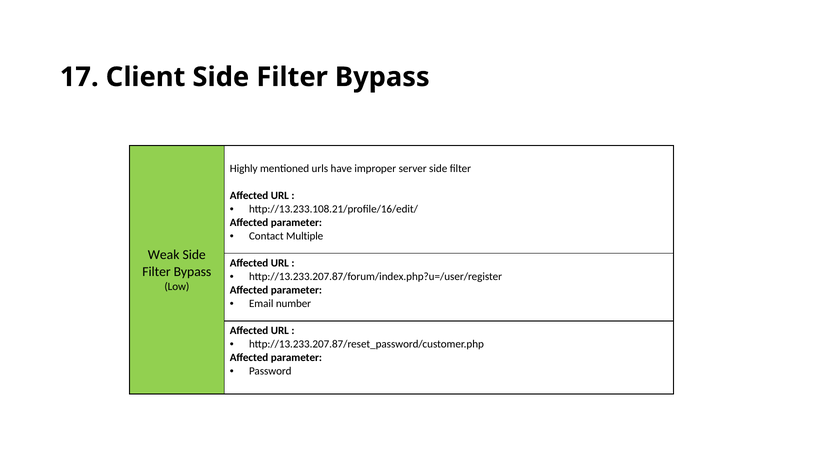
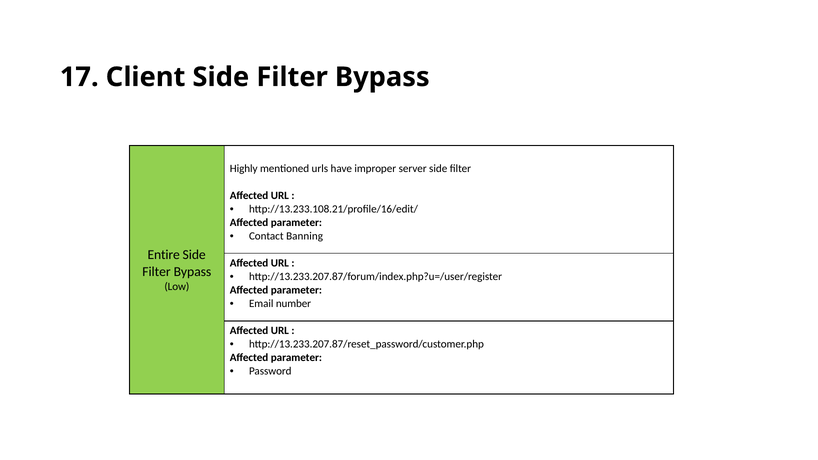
Multiple: Multiple -> Banning
Weak: Weak -> Entire
